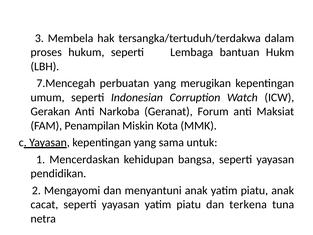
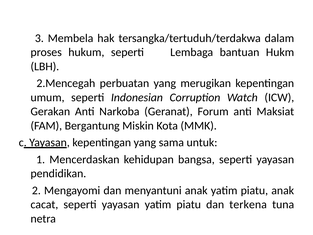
7.Mencegah: 7.Mencegah -> 2.Mencegah
Penampilan: Penampilan -> Bergantung
